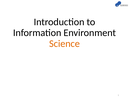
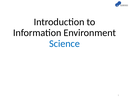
Science colour: orange -> blue
